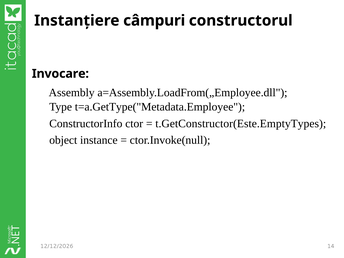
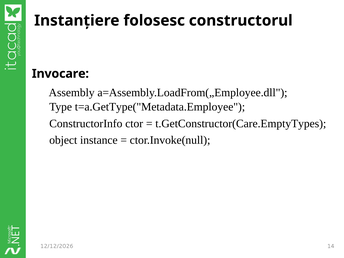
câmpuri: câmpuri -> folosesc
t.GetConstructor(Este.EmptyTypes: t.GetConstructor(Este.EmptyTypes -> t.GetConstructor(Care.EmptyTypes
